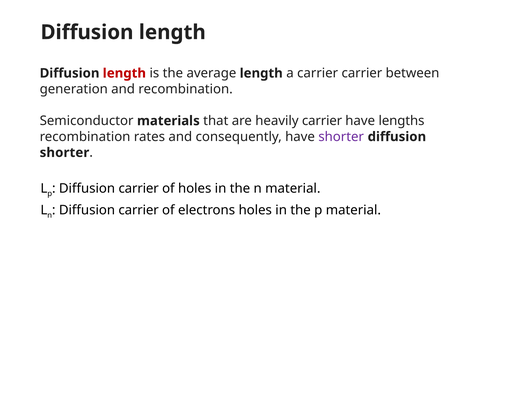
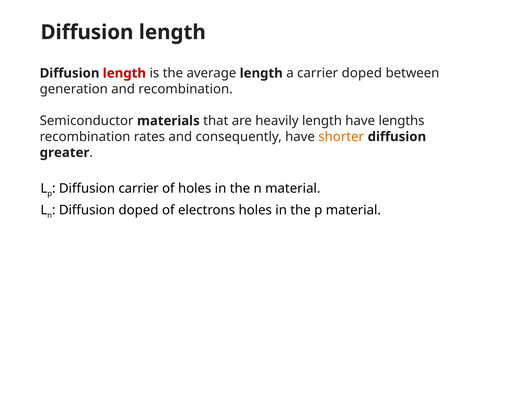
carrier carrier: carrier -> doped
heavily carrier: carrier -> length
shorter at (341, 137) colour: purple -> orange
shorter at (64, 153): shorter -> greater
carrier at (139, 210): carrier -> doped
